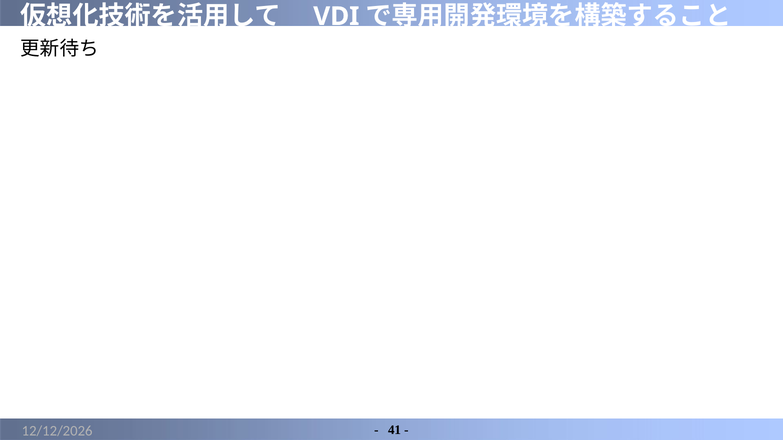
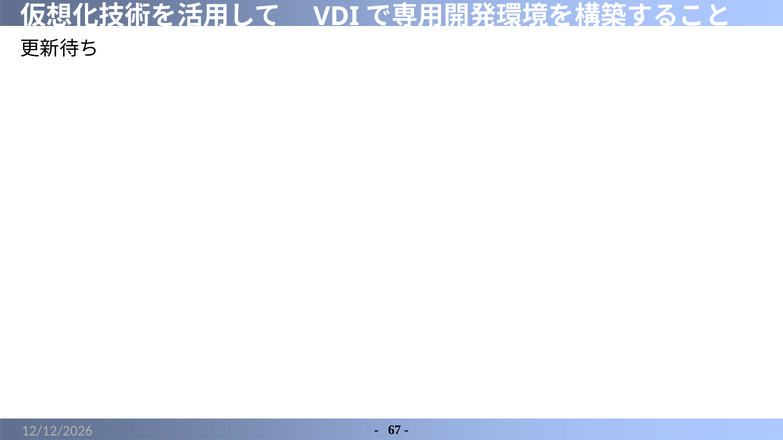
41: 41 -> 67
